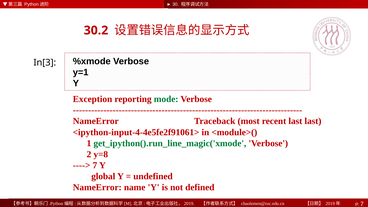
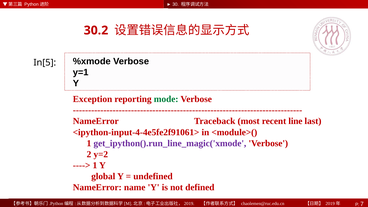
In[3: In[3 -> In[5
recent last: last -> line
get_ipython().run_line_magic('xmode colour: green -> purple
y=8: y=8 -> y=2
7 at (95, 165): 7 -> 1
